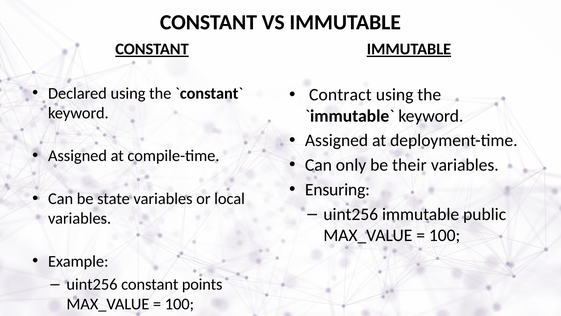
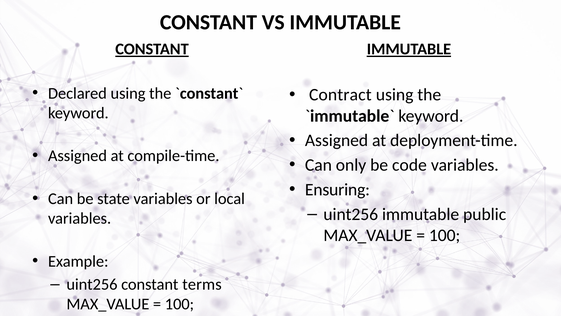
their: their -> code
points: points -> terms
